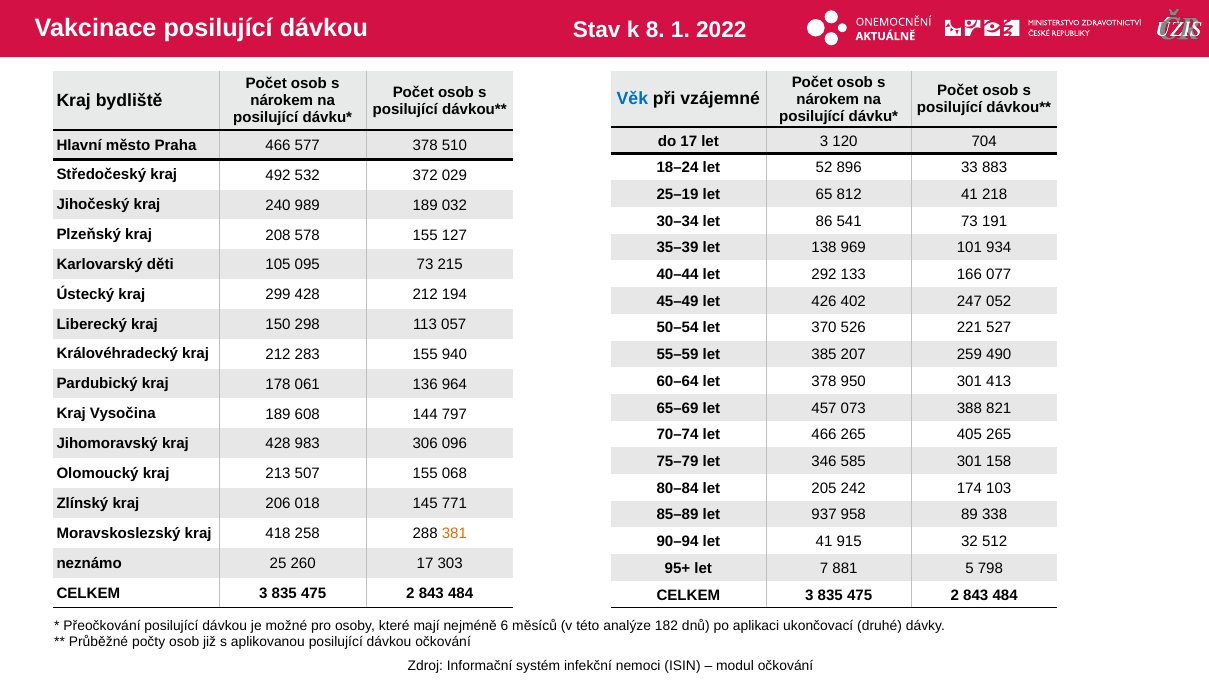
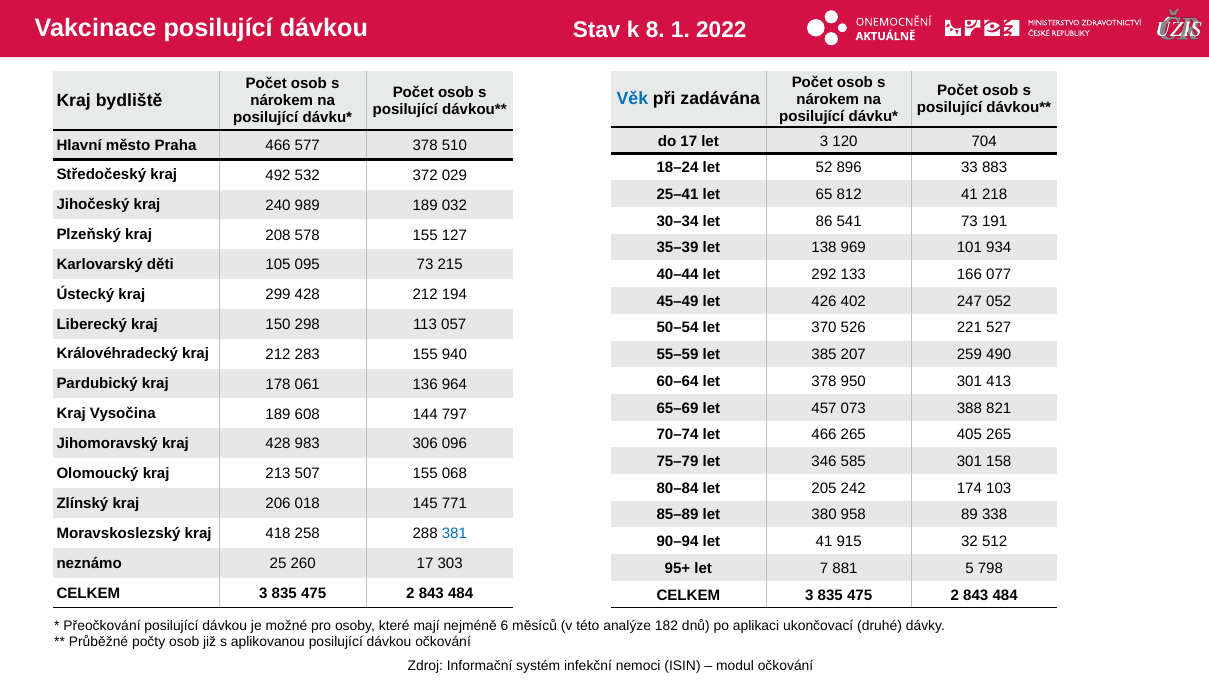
vzájemné: vzájemné -> zadávána
25–19: 25–19 -> 25–41
937: 937 -> 380
381 colour: orange -> blue
